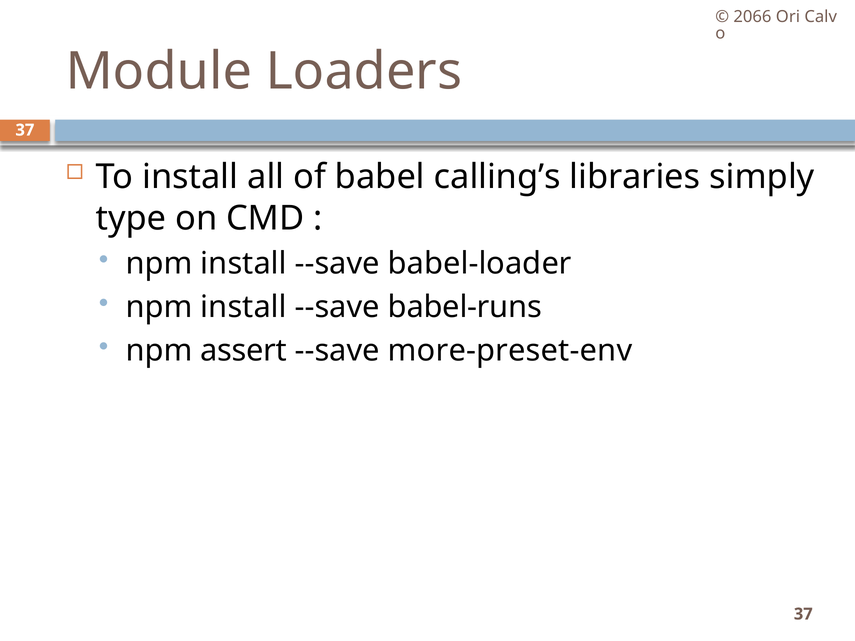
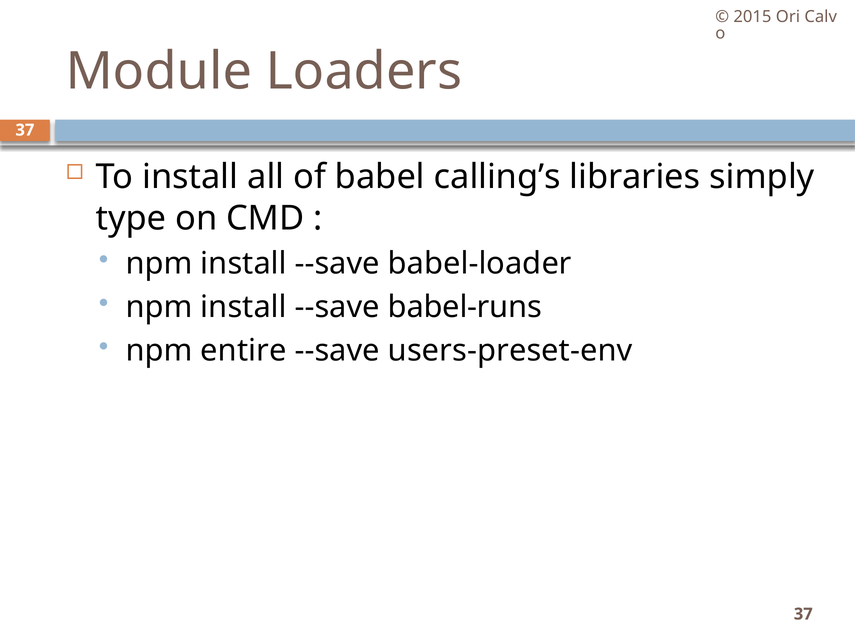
2066: 2066 -> 2015
assert: assert -> entire
more-preset-env: more-preset-env -> users-preset-env
